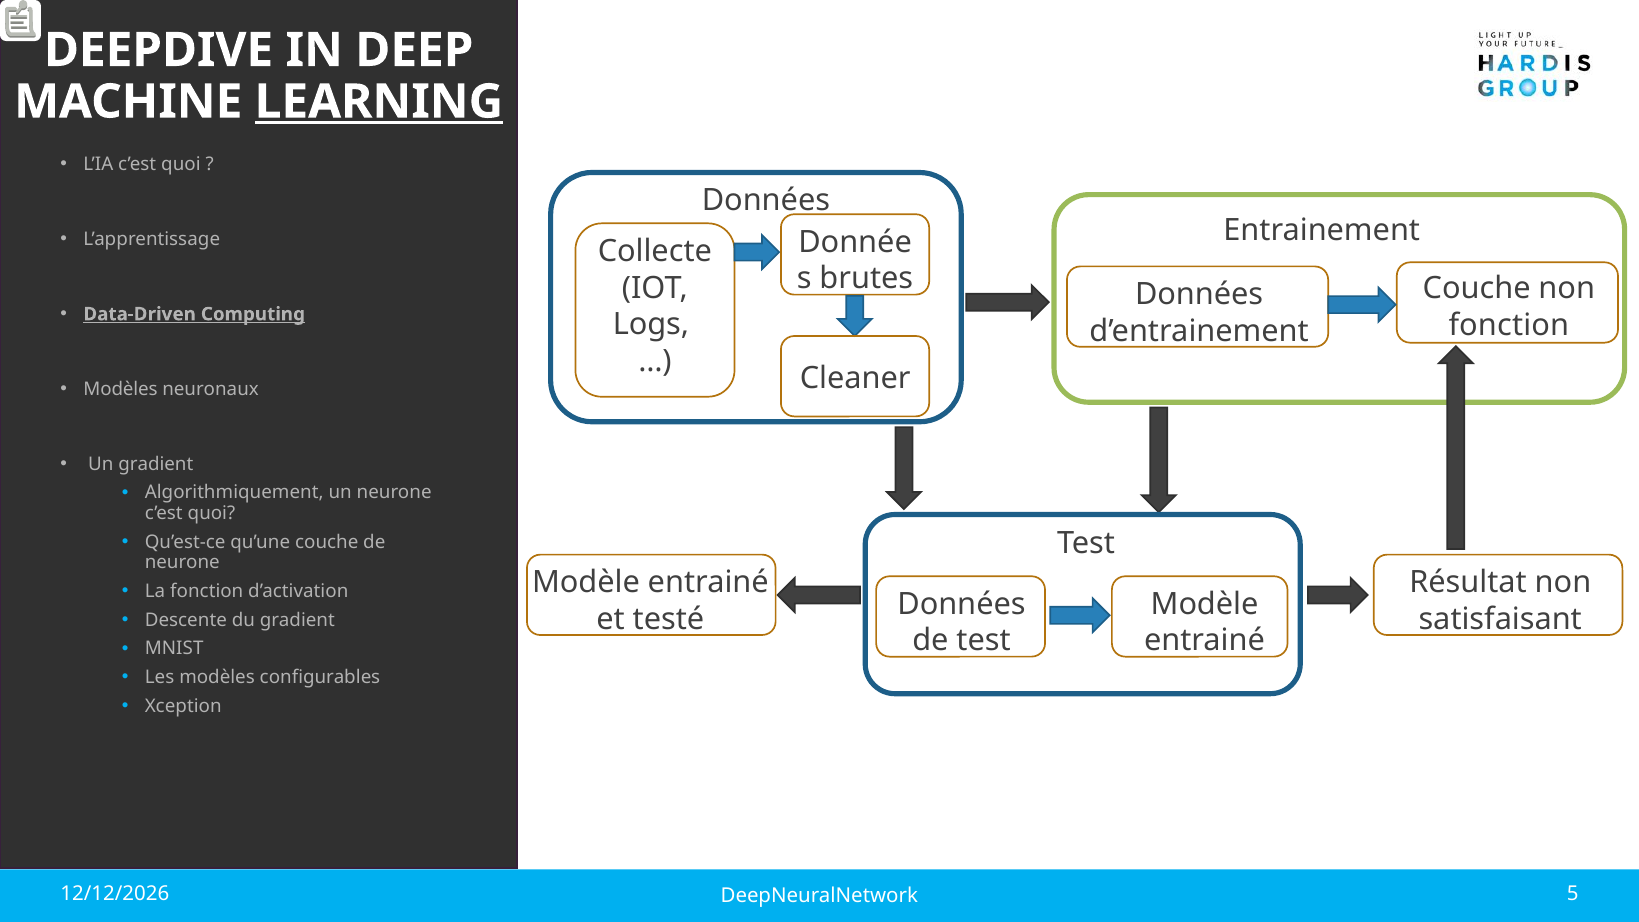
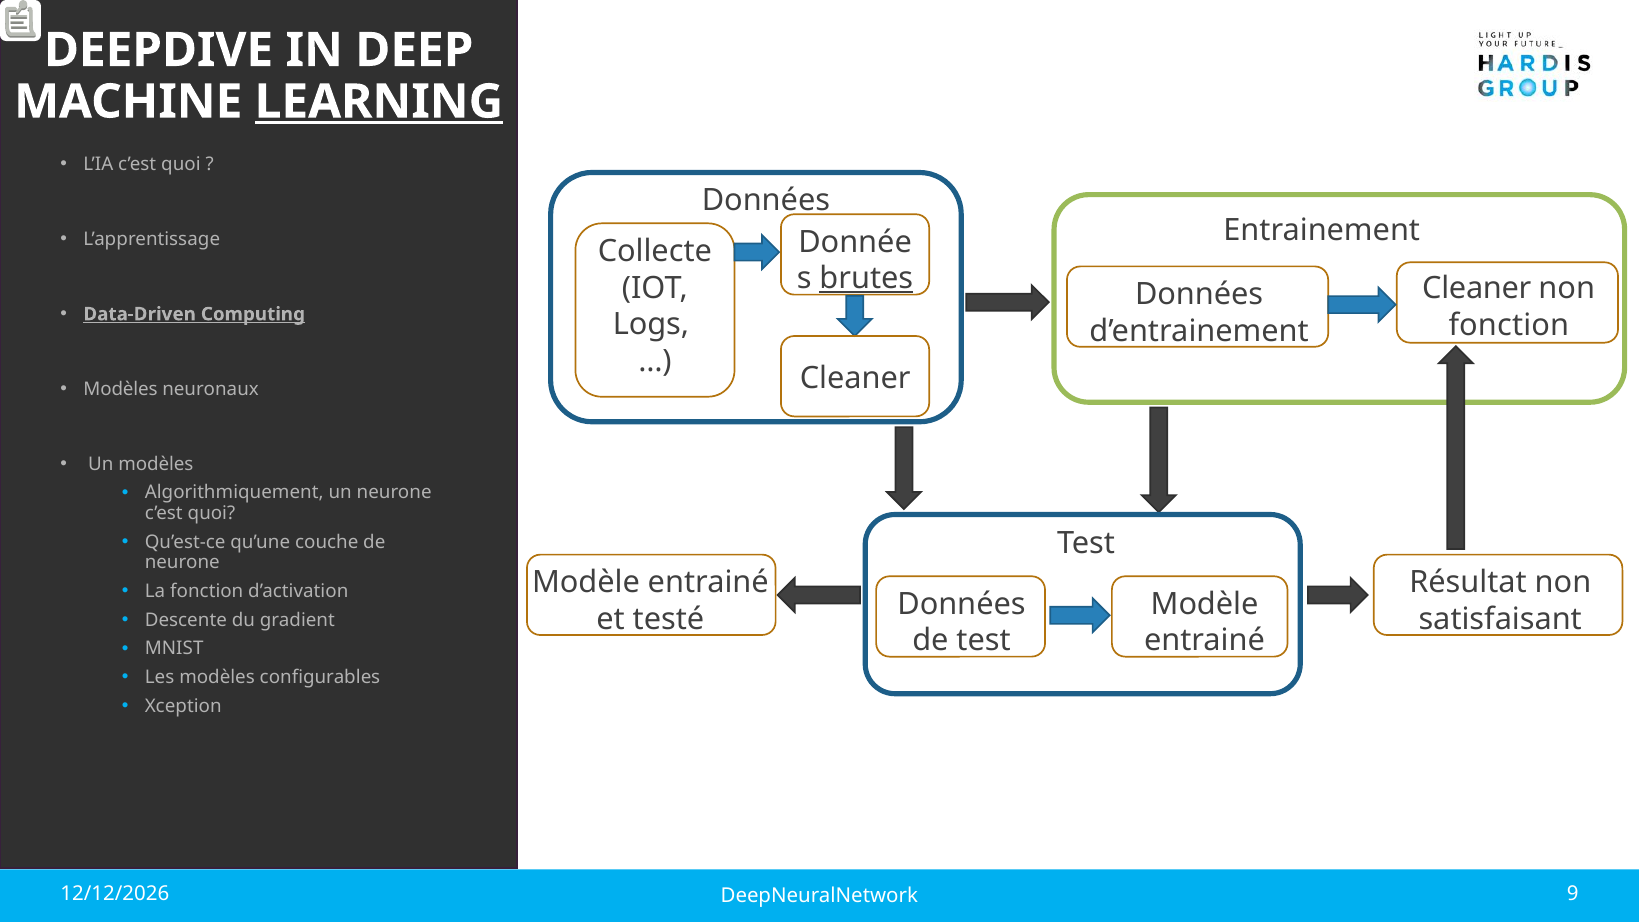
brutes underline: none -> present
Couche at (1477, 289): Couche -> Cleaner
Un gradient: gradient -> modèles
5: 5 -> 9
